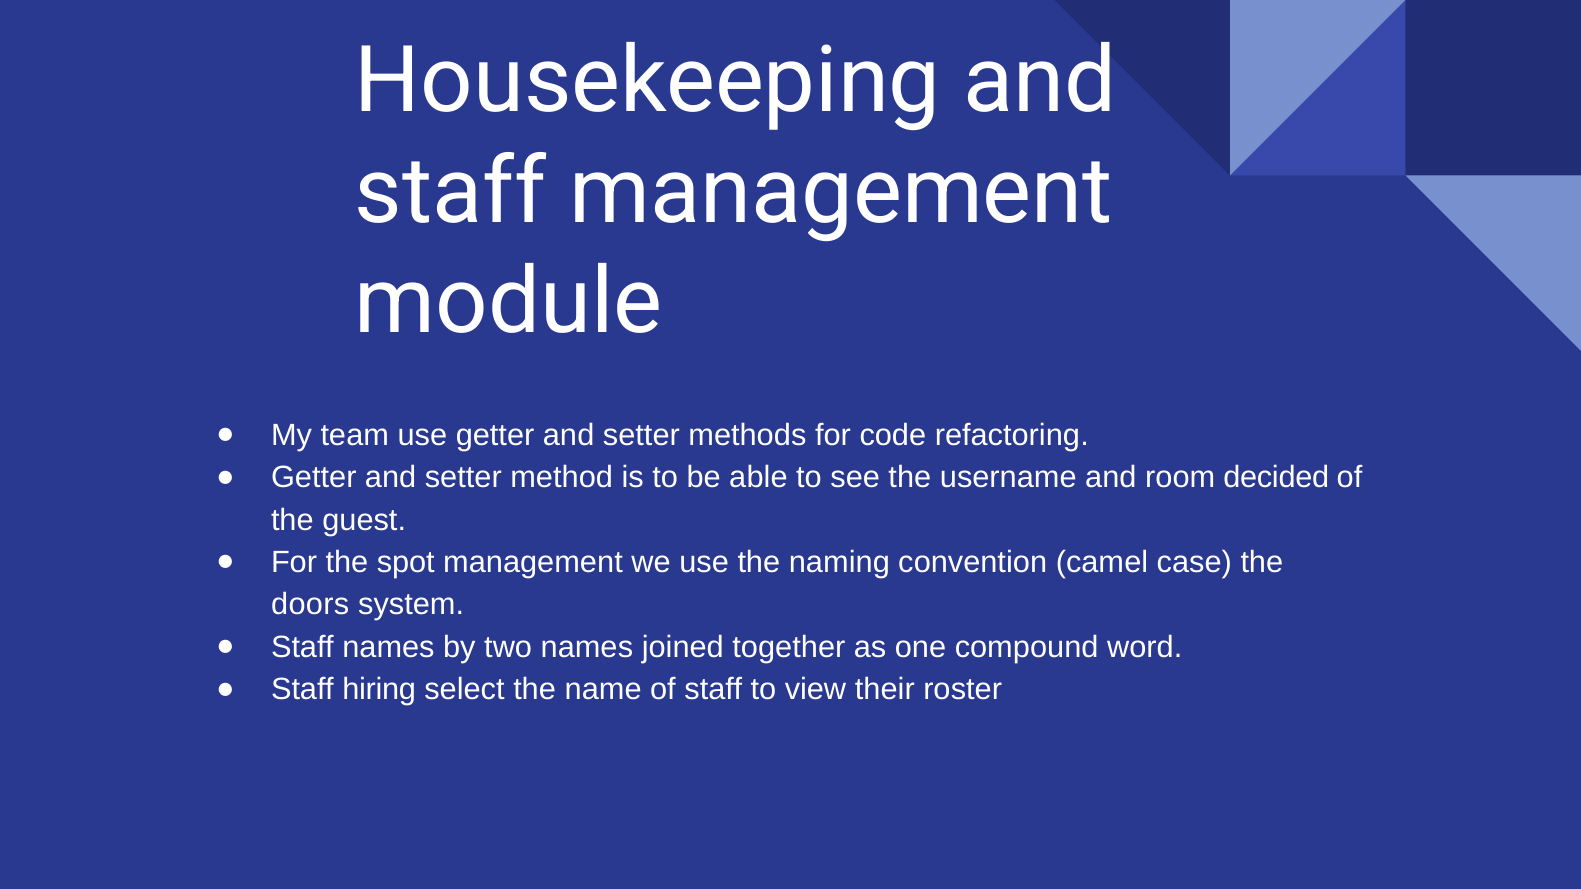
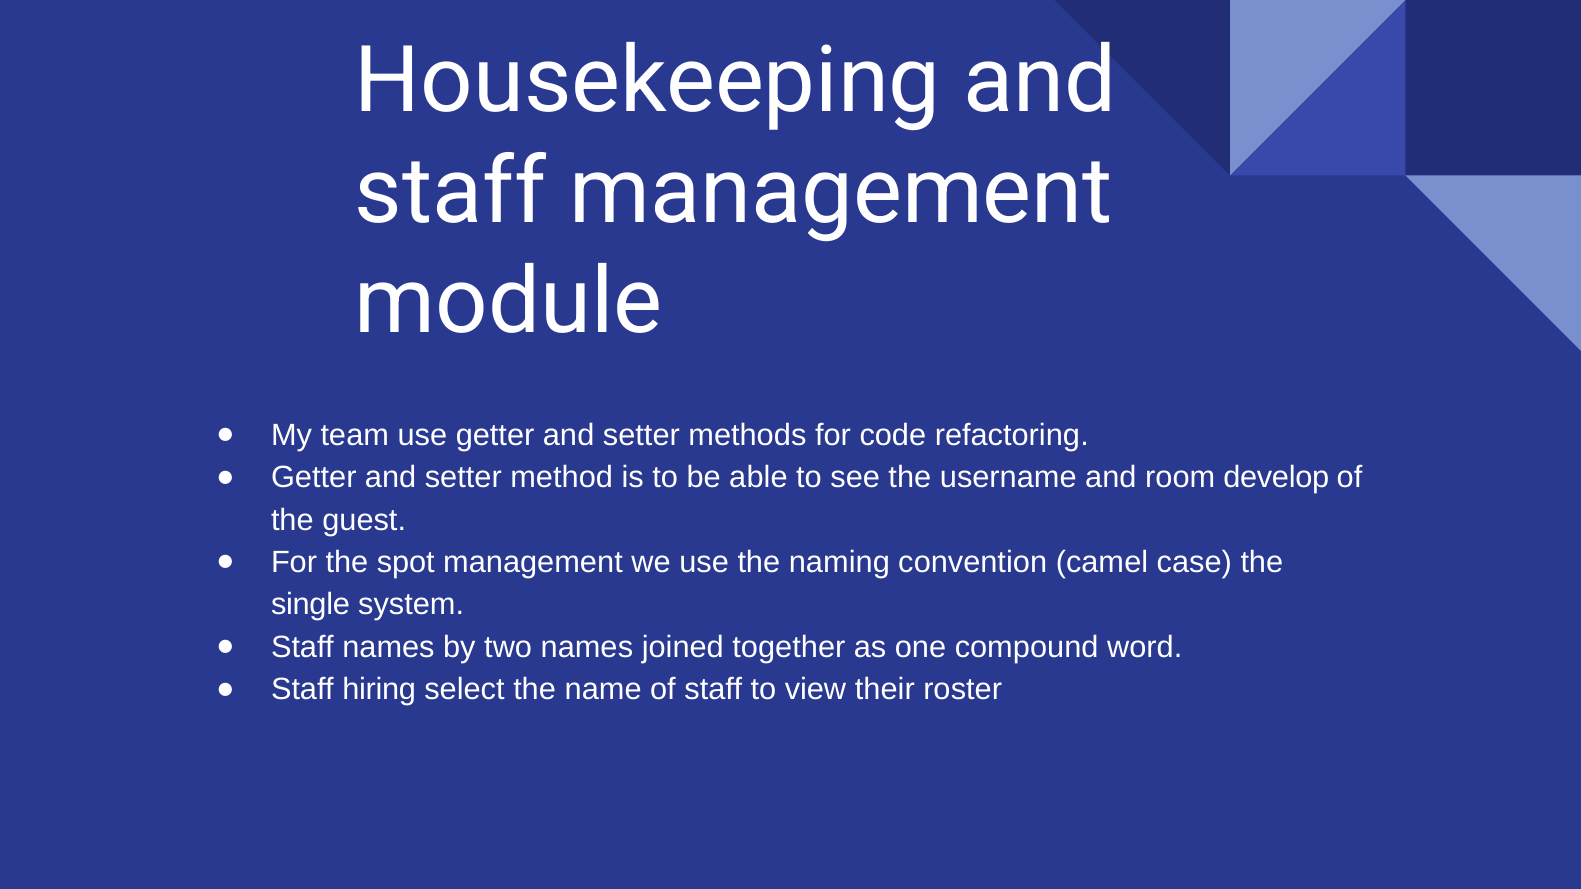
decided: decided -> develop
doors: doors -> single
